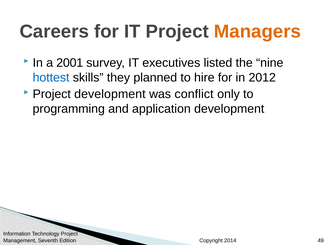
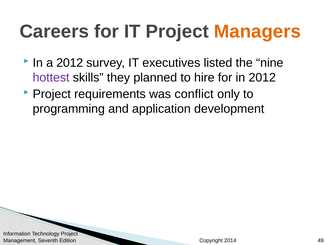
a 2001: 2001 -> 2012
hottest colour: blue -> purple
Project development: development -> requirements
